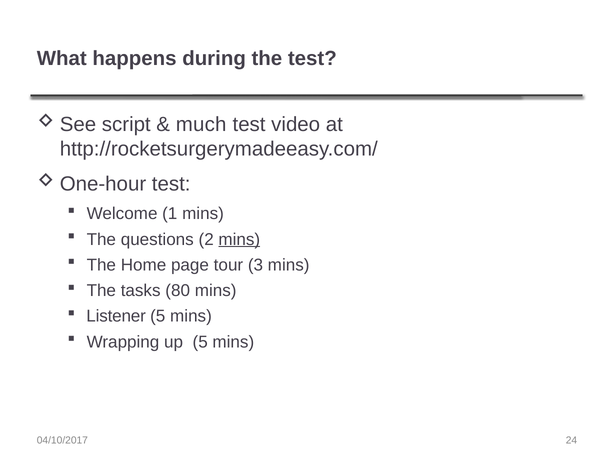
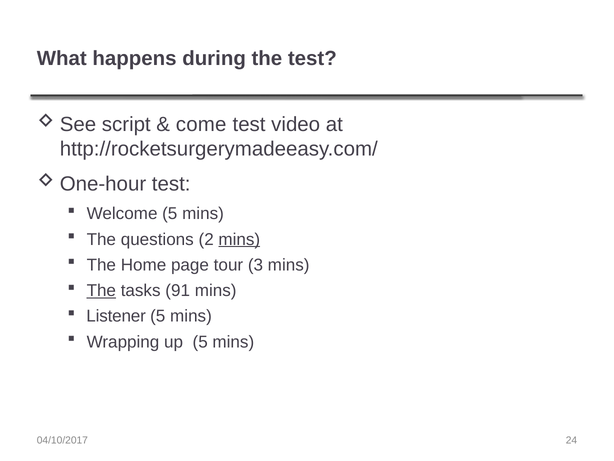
much: much -> come
Welcome 1: 1 -> 5
The at (101, 290) underline: none -> present
80: 80 -> 91
